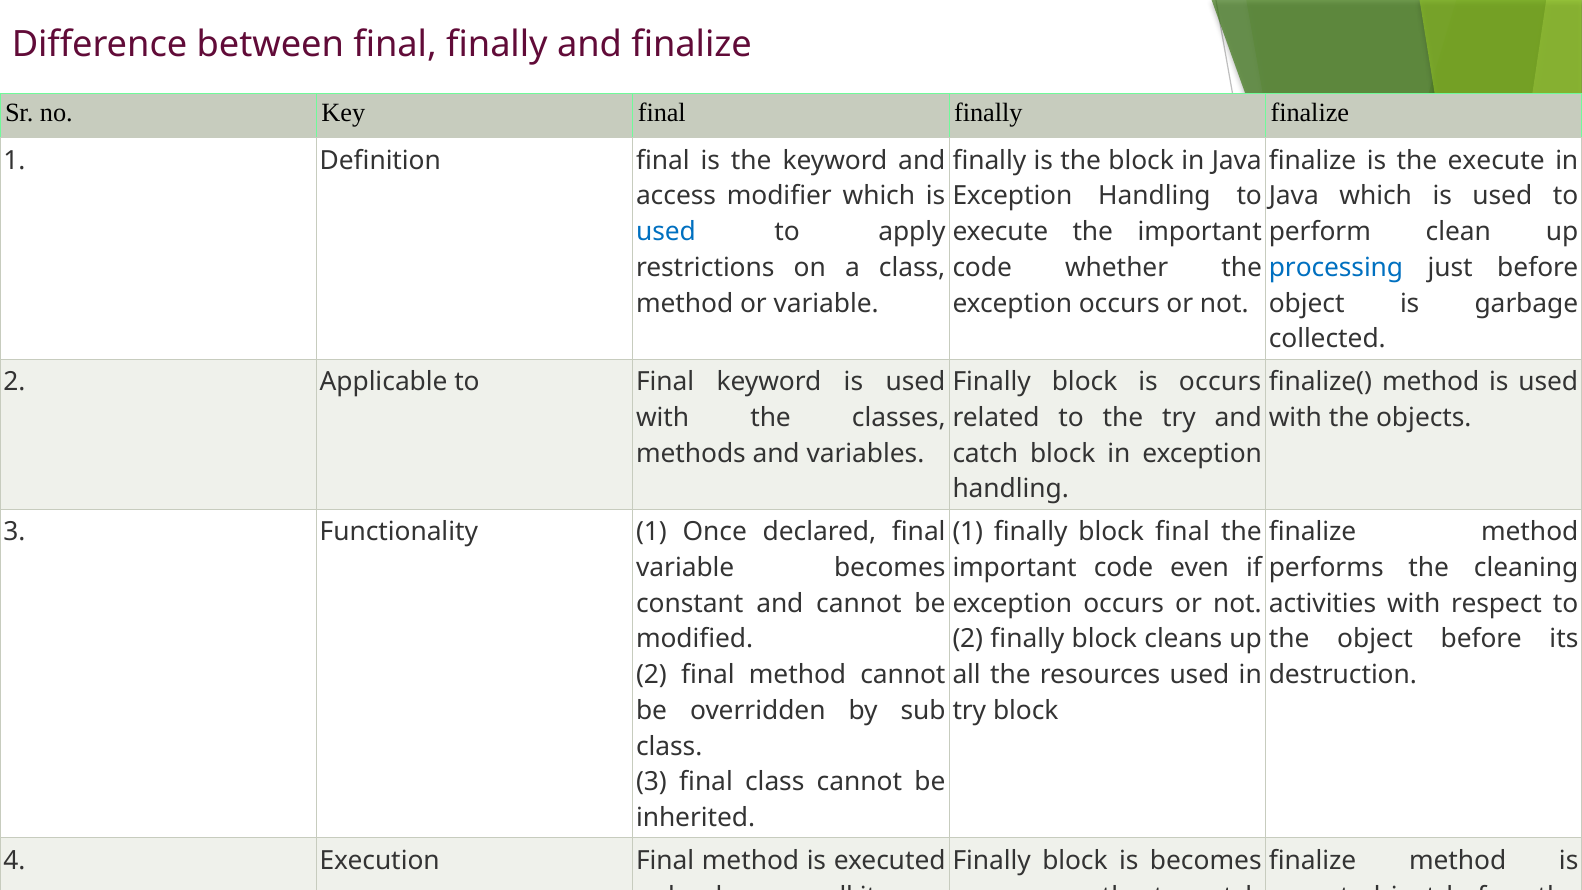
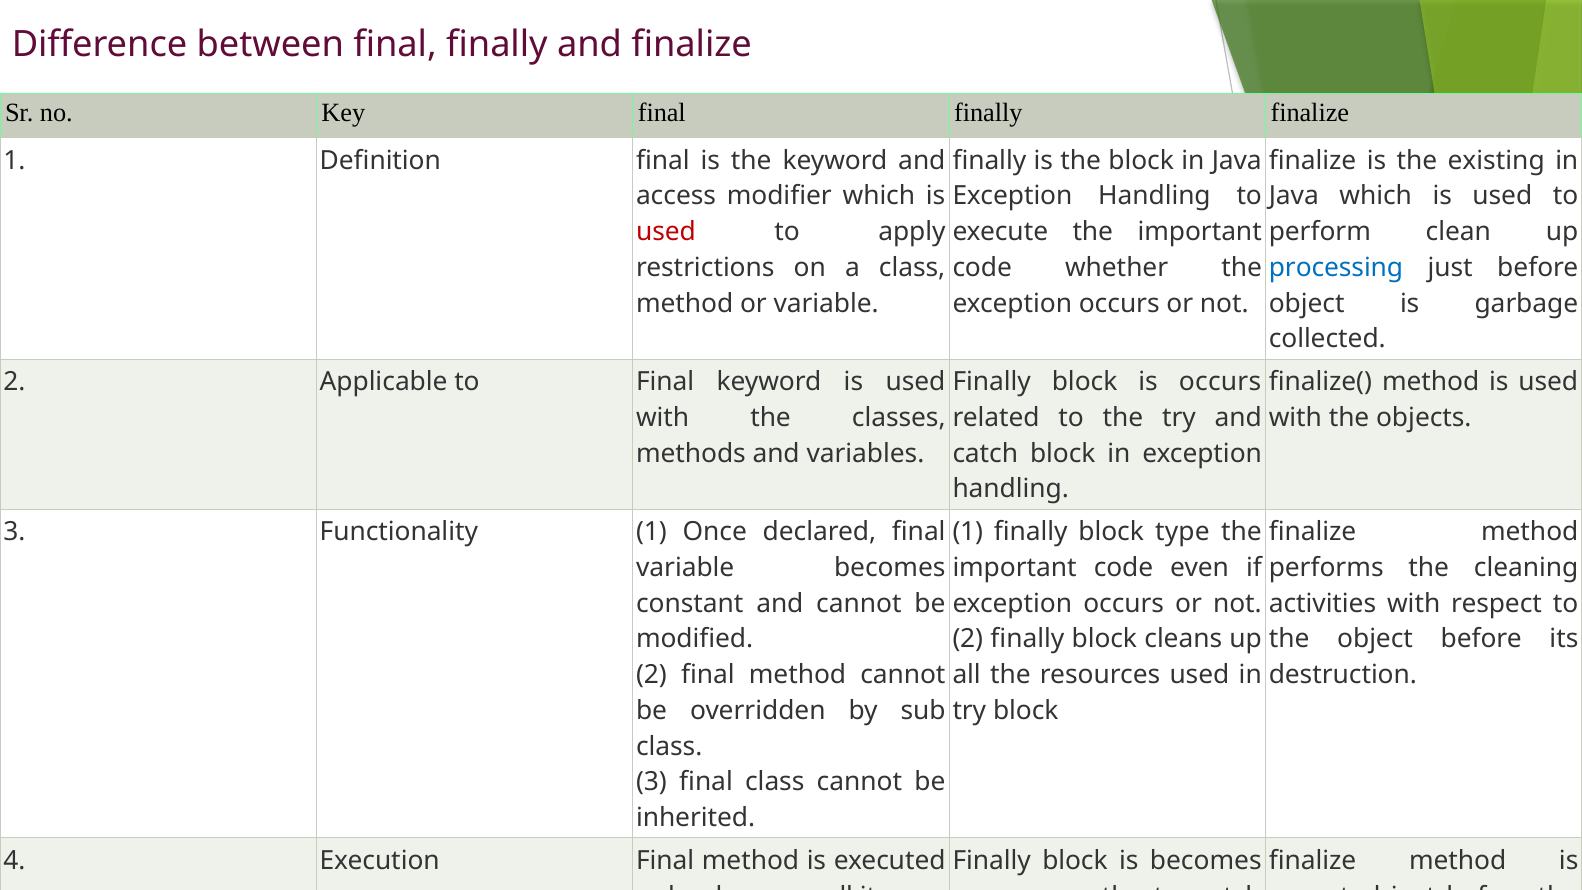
the execute: execute -> existing
used at (666, 232) colour: blue -> red
block final: final -> type
